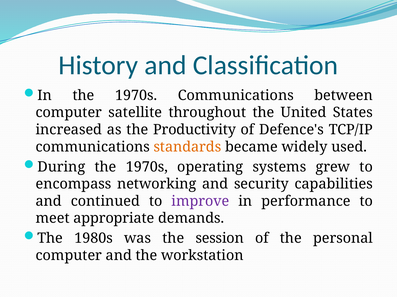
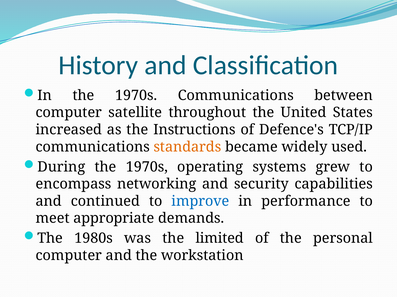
Productivity: Productivity -> Instructions
improve colour: purple -> blue
session: session -> limited
